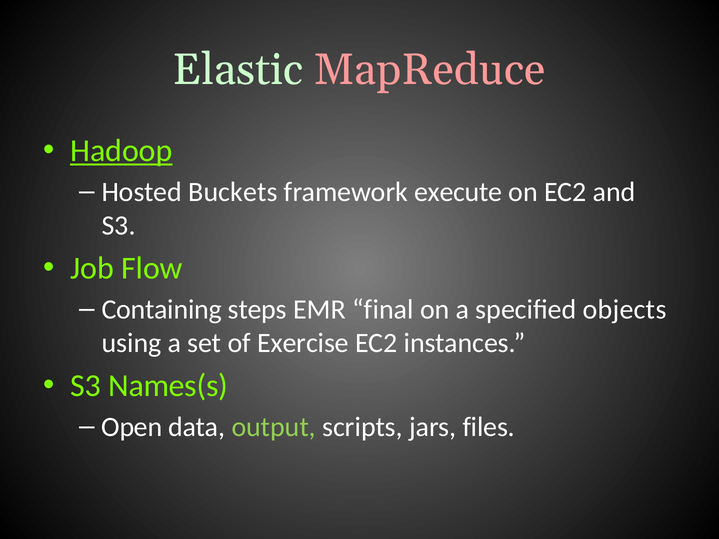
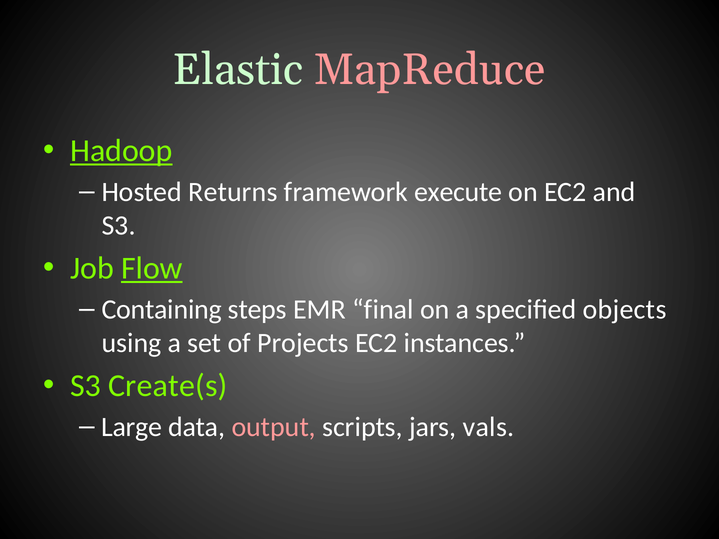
Buckets: Buckets -> Returns
Flow underline: none -> present
Exercise: Exercise -> Projects
Names(s: Names(s -> Create(s
Open: Open -> Large
output colour: light green -> pink
files: files -> vals
